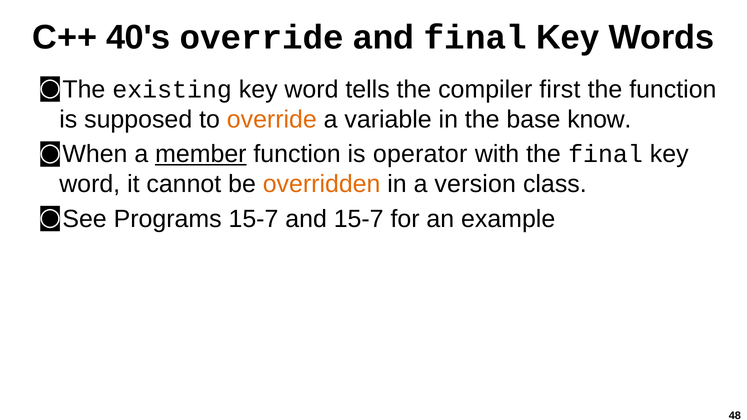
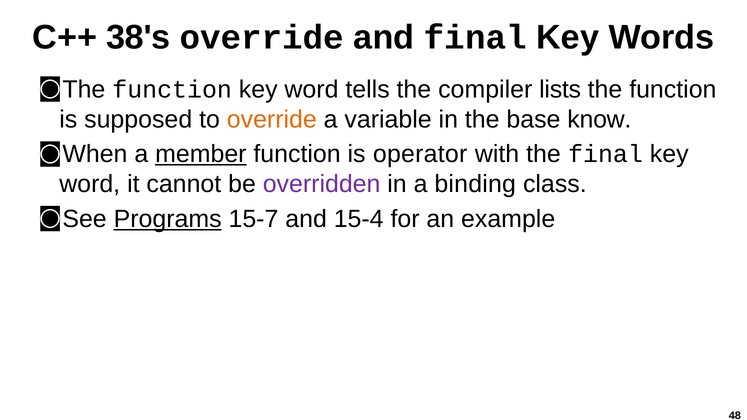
40's: 40's -> 38's
existing at (172, 90): existing -> function
first: first -> lists
overridden colour: orange -> purple
version: version -> binding
Programs underline: none -> present
and 15-7: 15-7 -> 15-4
